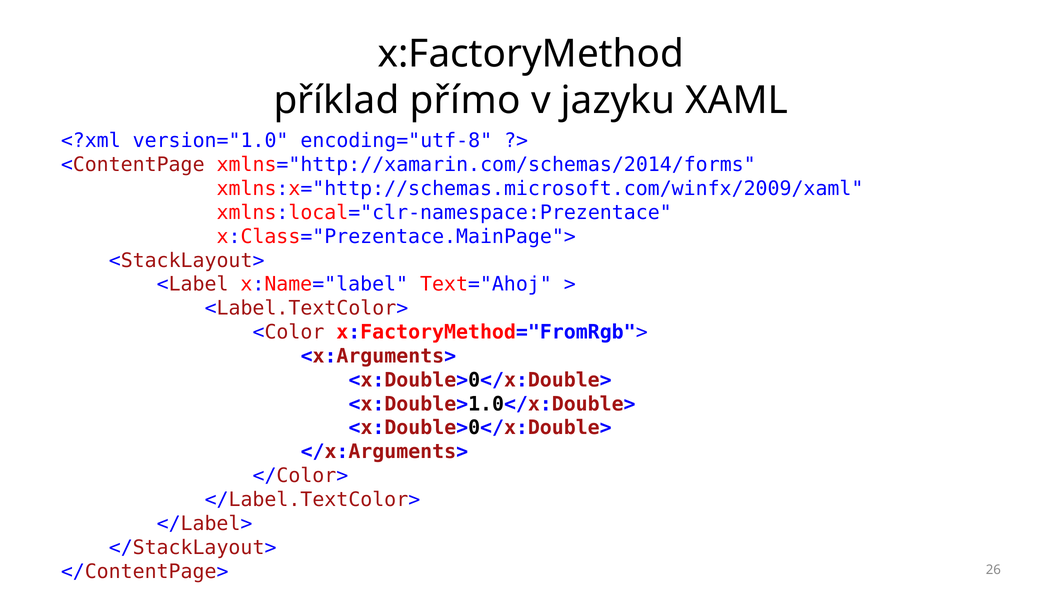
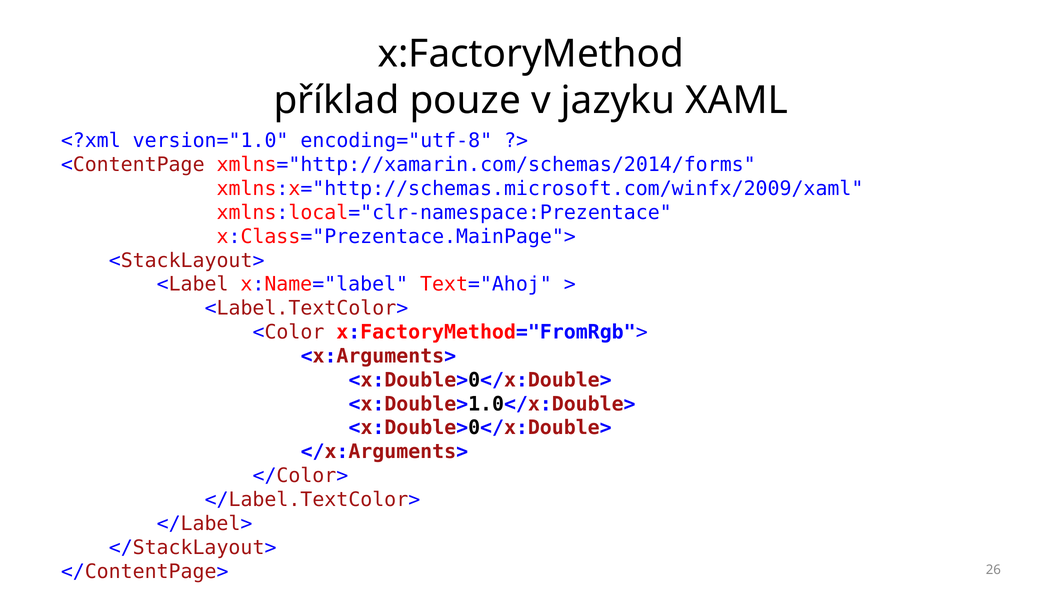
přímo: přímo -> pouze
